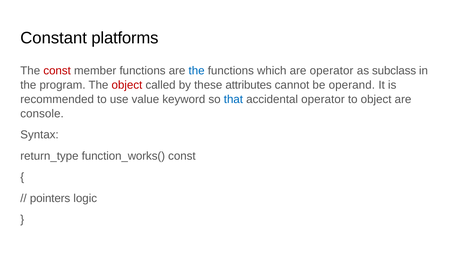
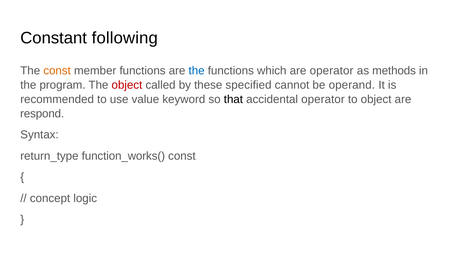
platforms: platforms -> following
const at (57, 71) colour: red -> orange
subclass: subclass -> methods
attributes: attributes -> specified
that colour: blue -> black
console: console -> respond
pointers: pointers -> concept
